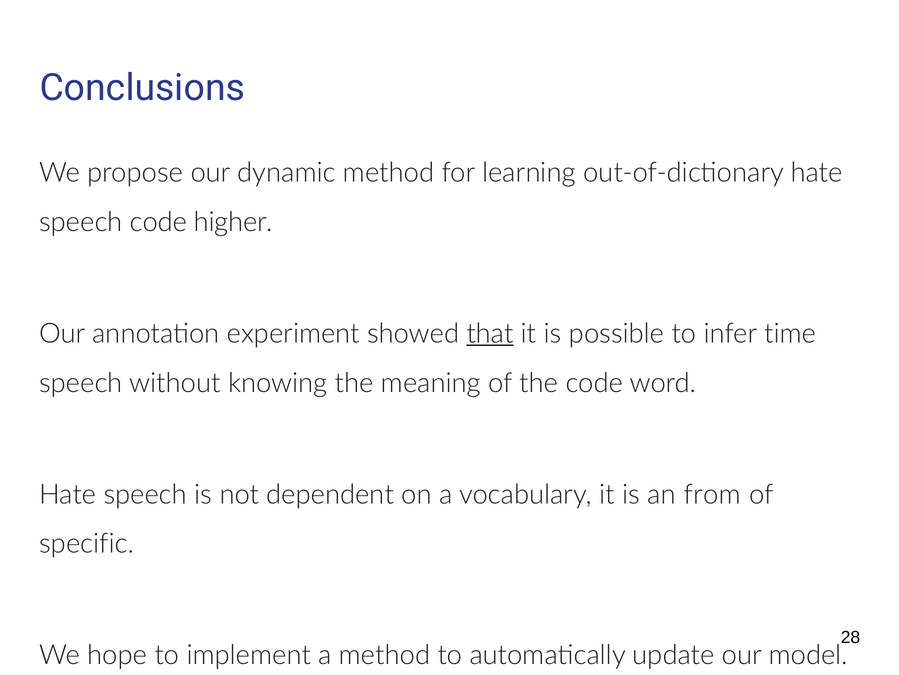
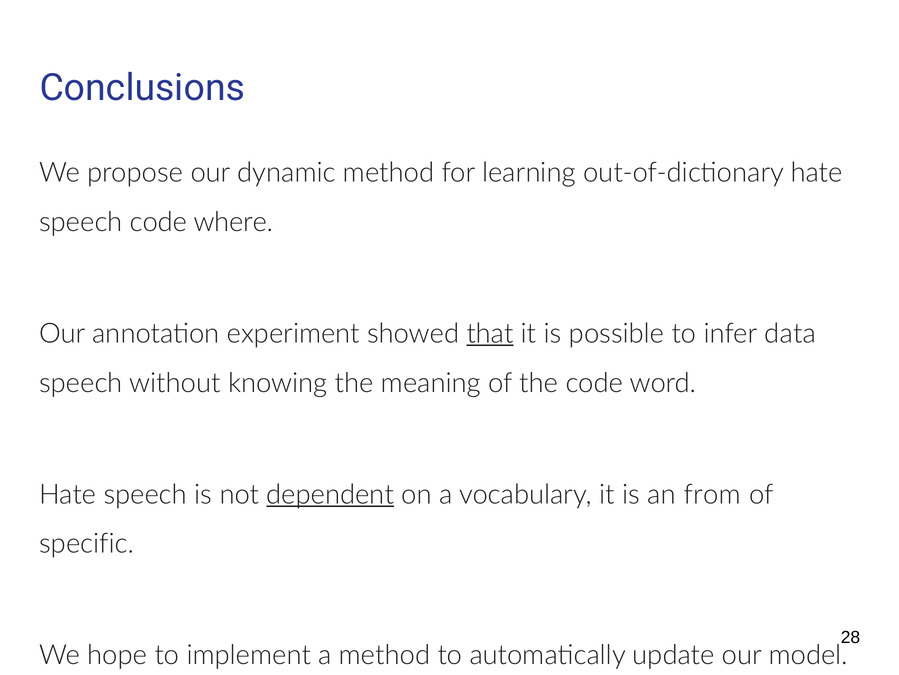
higher: higher -> where
time: time -> data
dependent underline: none -> present
